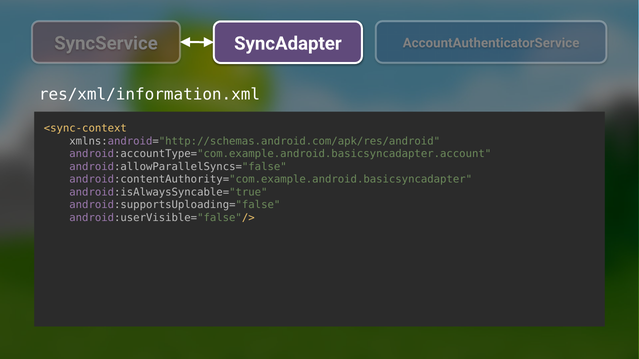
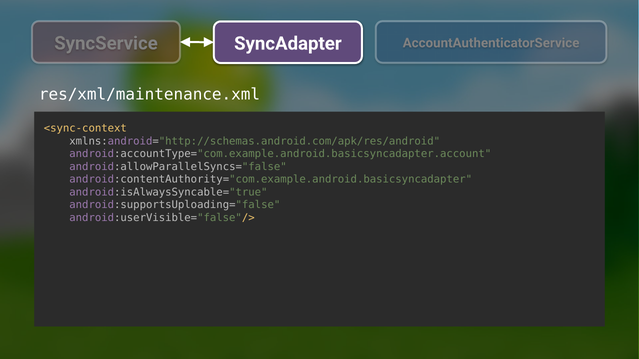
res/xml/information.xml: res/xml/information.xml -> res/xml/maintenance.xml
